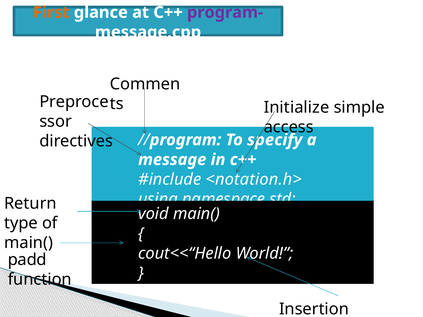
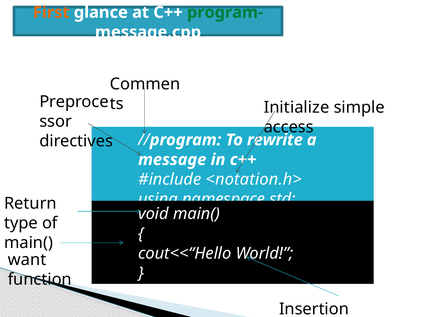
program- colour: purple -> green
specify: specify -> rewrite
padd: padd -> want
